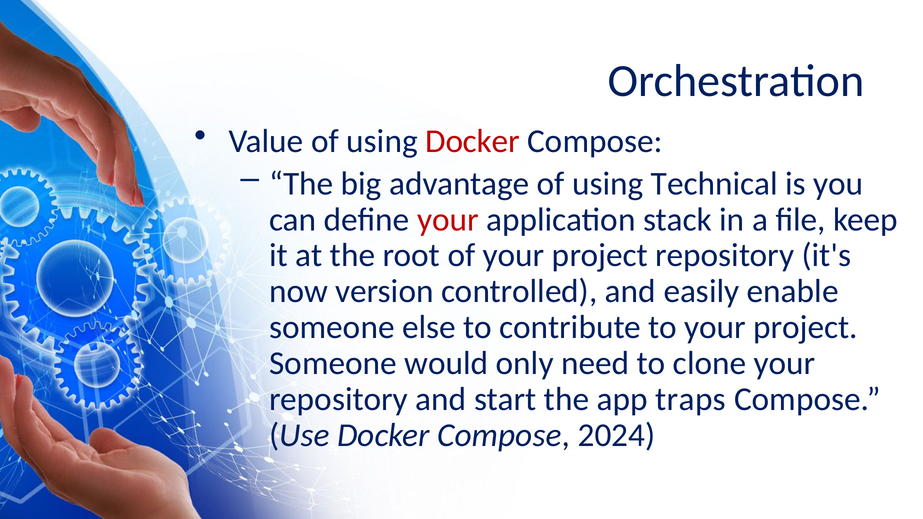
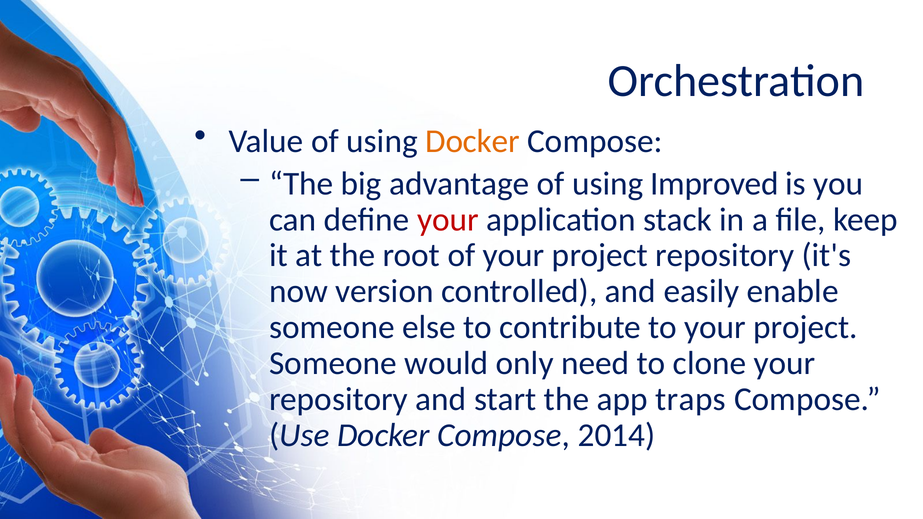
Docker at (472, 141) colour: red -> orange
Technical: Technical -> Improved
2024: 2024 -> 2014
